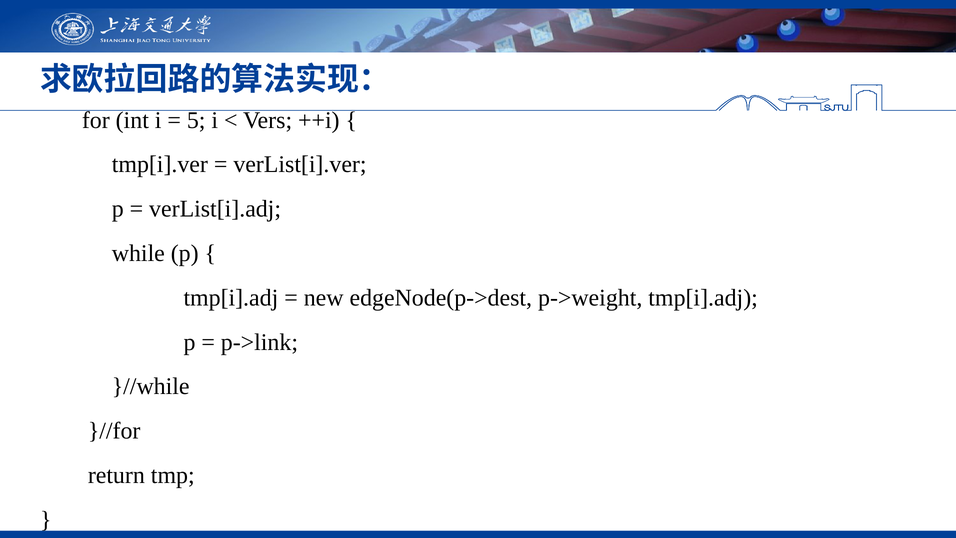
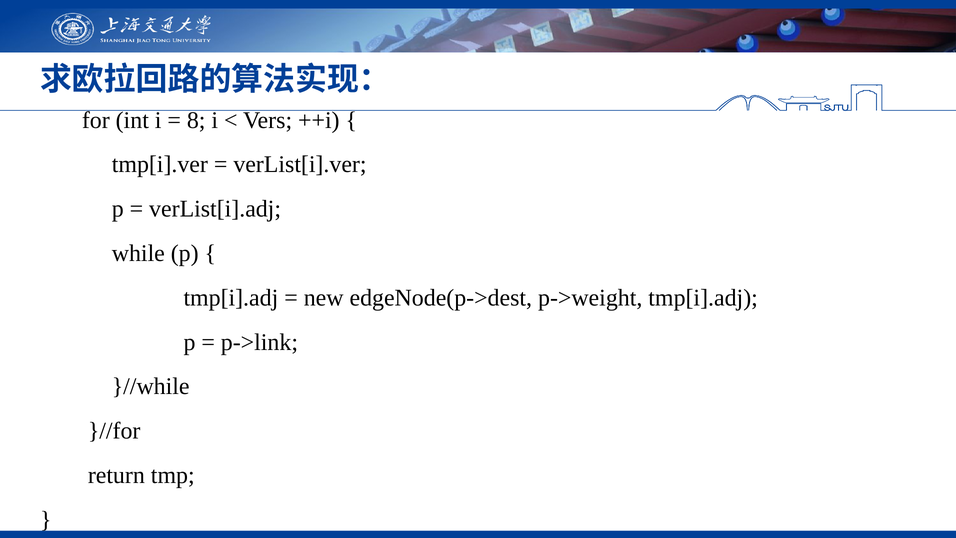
5: 5 -> 8
